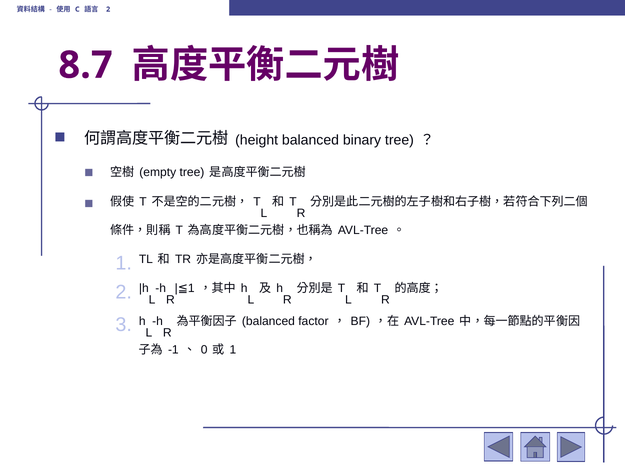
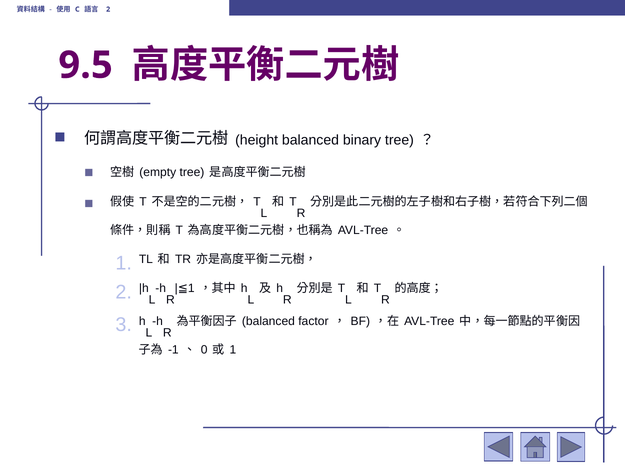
8.7: 8.7 -> 9.5
